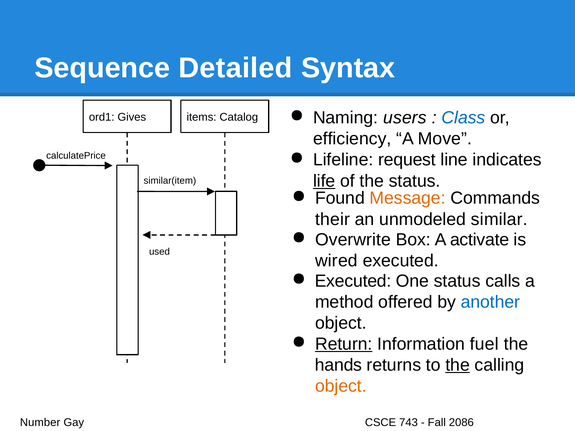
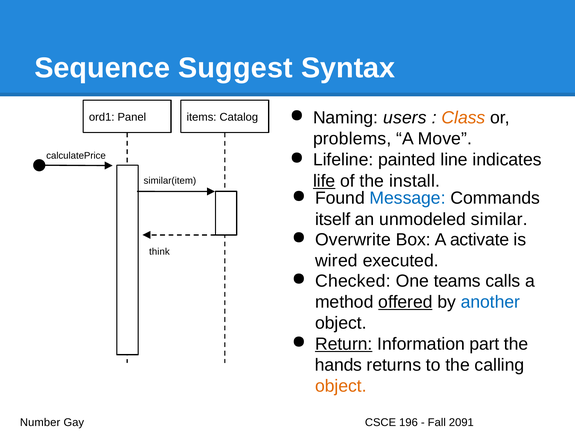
Detailed: Detailed -> Suggest
Class colour: blue -> orange
Gives: Gives -> Panel
efficiency: efficiency -> problems
request: request -> painted
the status: status -> install
Message colour: orange -> blue
their: their -> itself
used: used -> think
Executed at (353, 281): Executed -> Checked
One status: status -> teams
offered underline: none -> present
fuel: fuel -> part
the at (458, 365) underline: present -> none
743: 743 -> 196
2086: 2086 -> 2091
